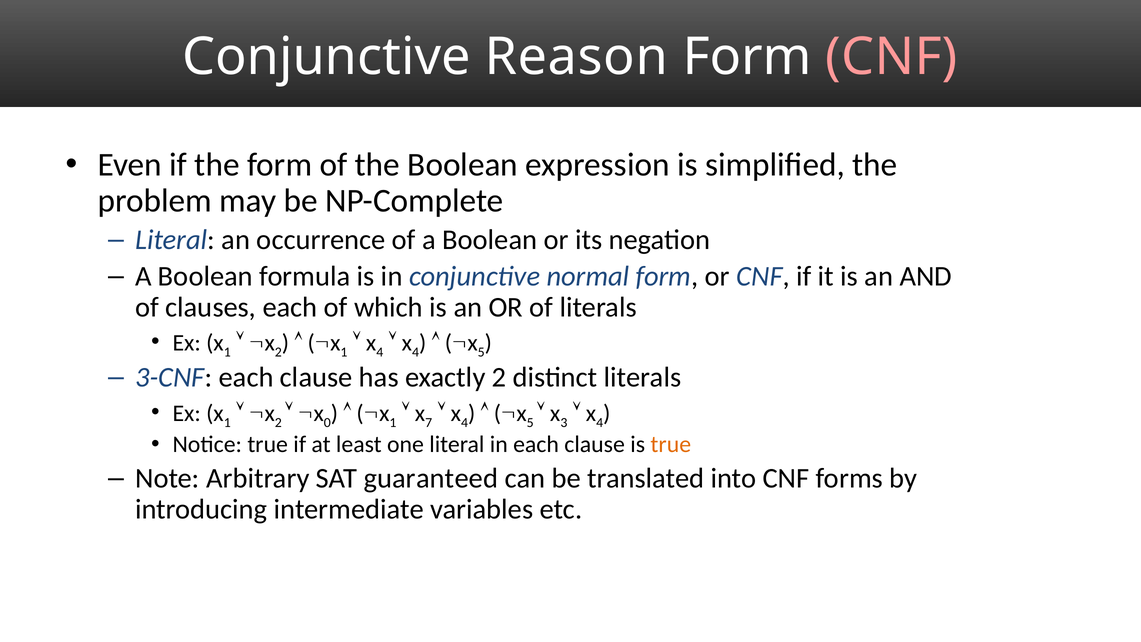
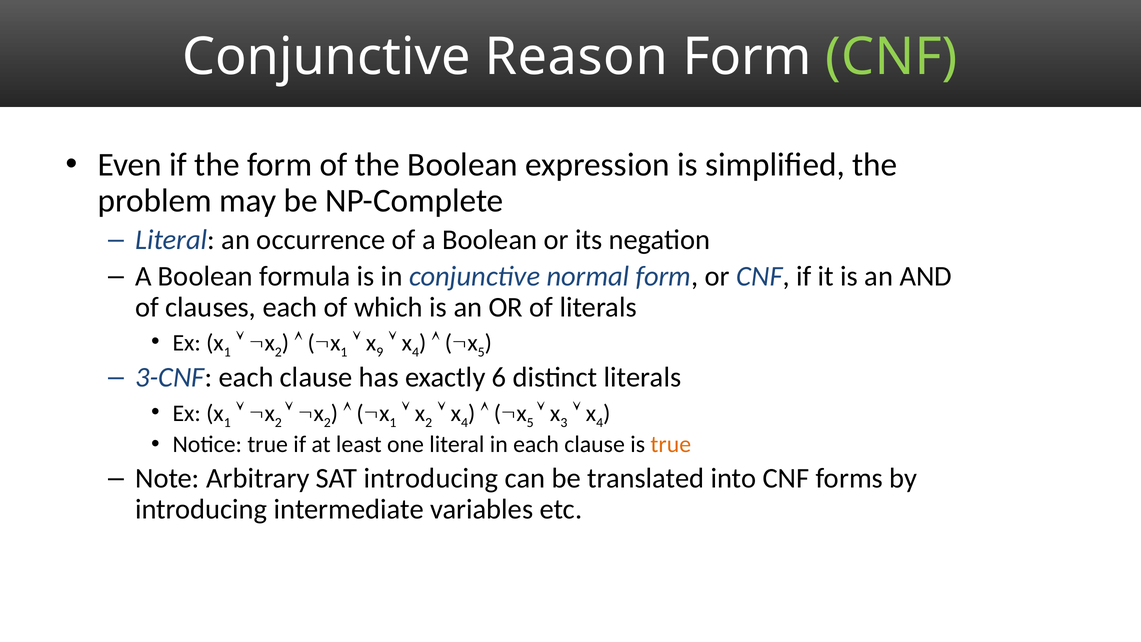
CNF at (891, 57) colour: pink -> light green
4 at (380, 352): 4 -> 9
exactly 2: 2 -> 6
0 at (327, 423): 0 -> 2
7 at (429, 423): 7 -> 2
SAT guaranteed: guaranteed -> introducing
